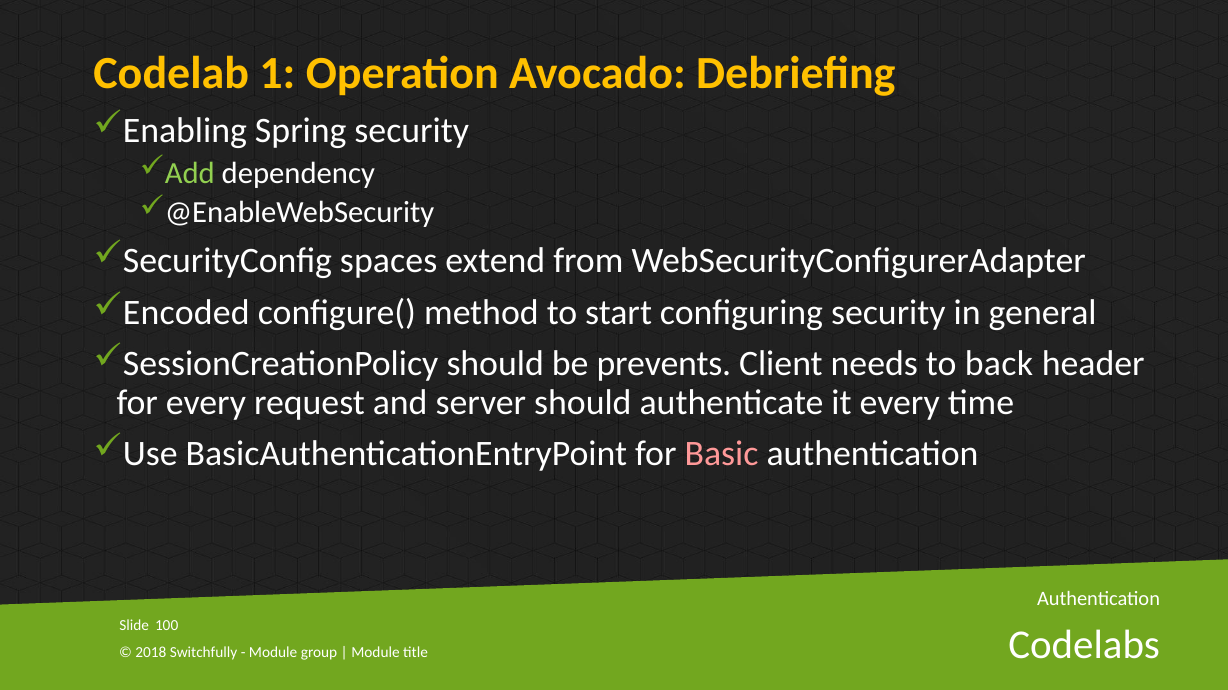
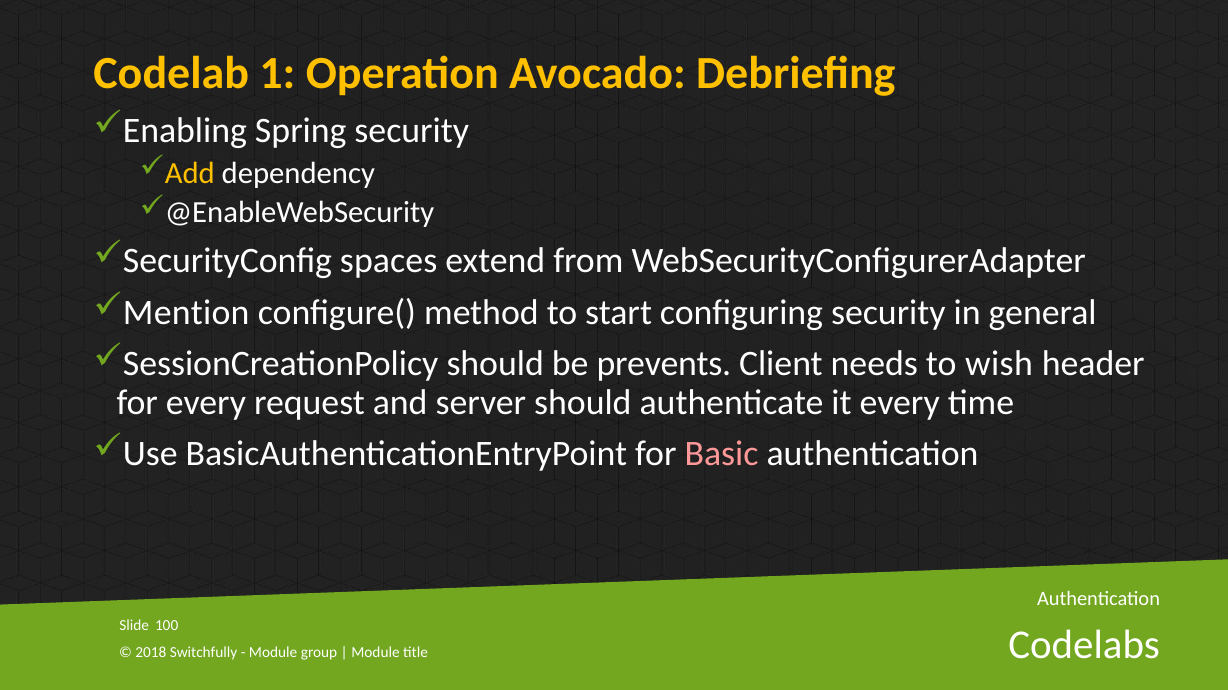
Add colour: light green -> yellow
Encoded: Encoded -> Mention
back: back -> wish
